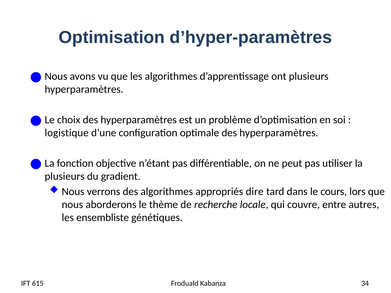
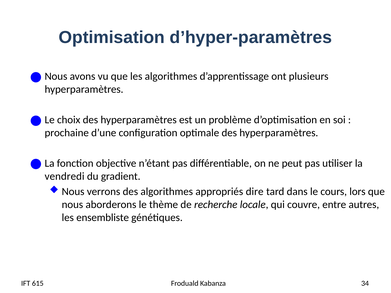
logistique: logistique -> prochaine
plusieurs at (65, 176): plusieurs -> vendredi
